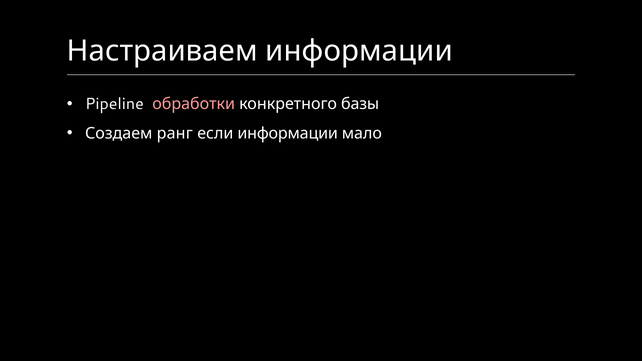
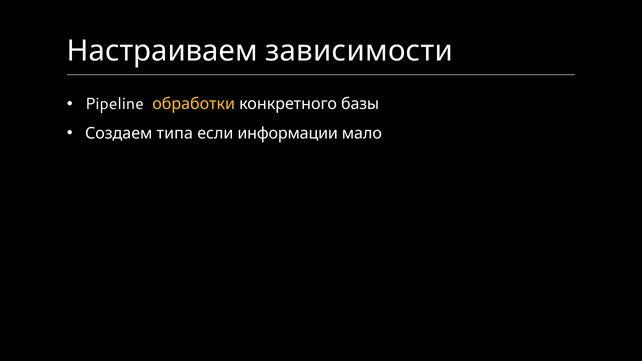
Настраиваем информации: информации -> зависимости
обработки colour: pink -> yellow
ранг: ранг -> типа
